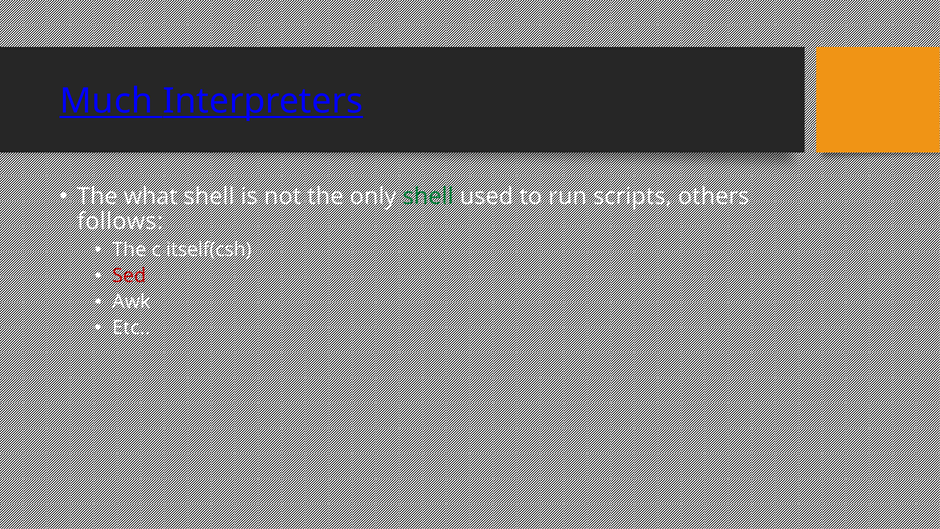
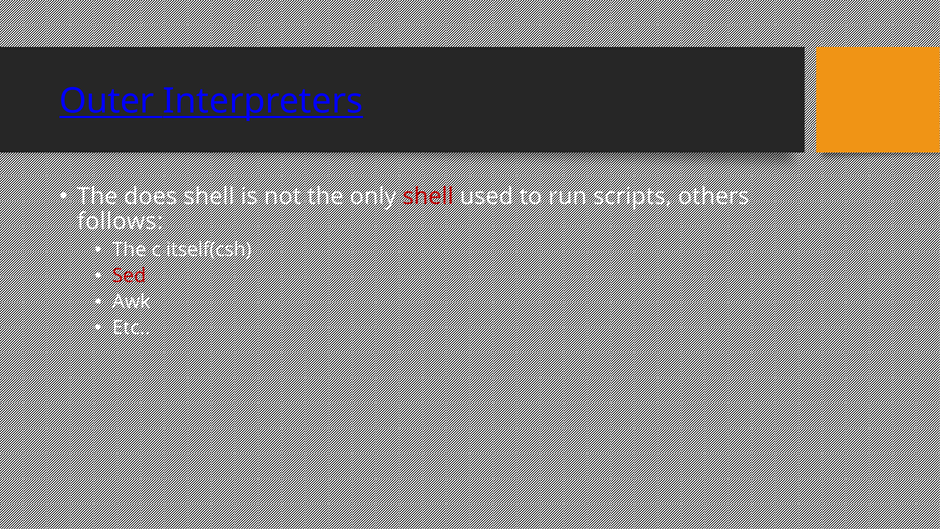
Much: Much -> Outer
what: what -> does
shell at (428, 196) colour: green -> red
